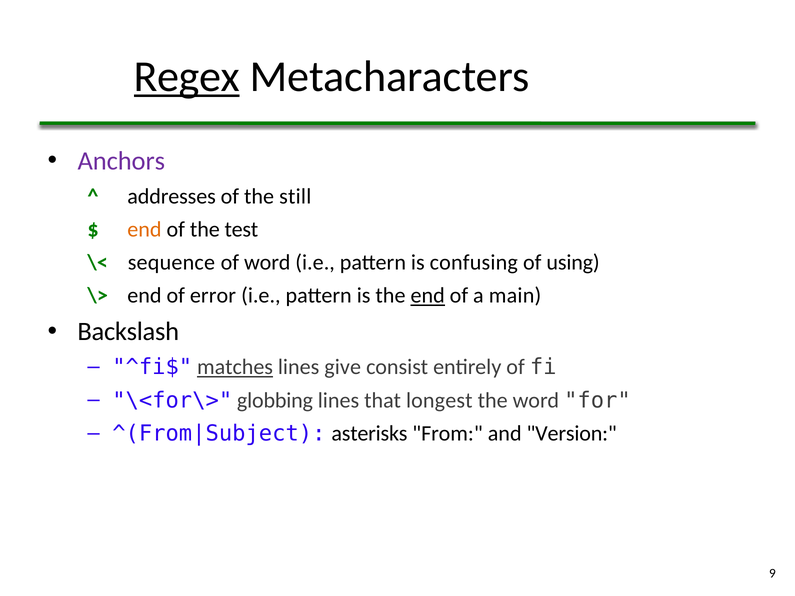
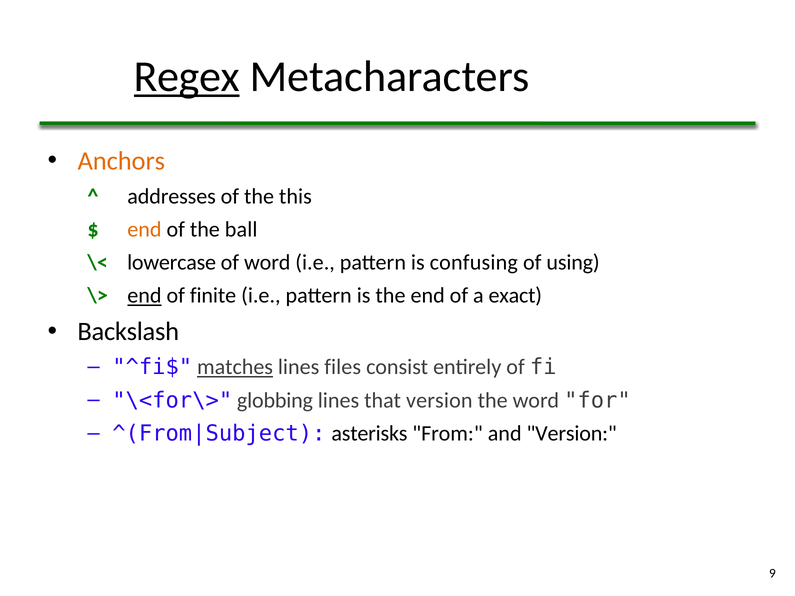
Anchors colour: purple -> orange
still: still -> this
test: test -> ball
sequence: sequence -> lowercase
end at (144, 296) underline: none -> present
error: error -> finite
end at (428, 296) underline: present -> none
main: main -> exact
give: give -> files
that longest: longest -> version
